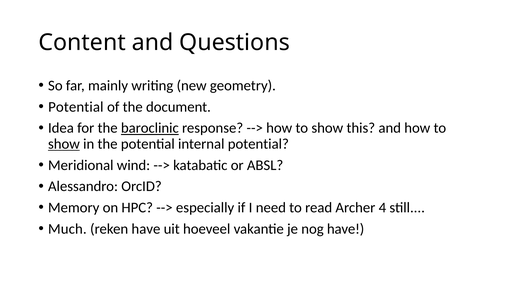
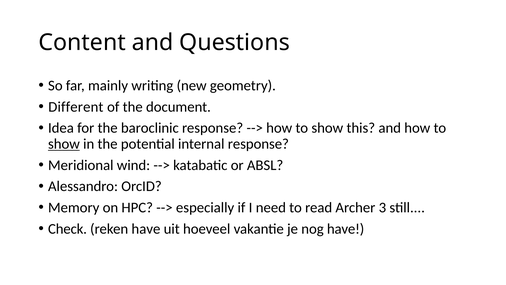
Potential at (76, 107): Potential -> Different
baroclinic underline: present -> none
internal potential: potential -> response
4: 4 -> 3
Much: Much -> Check
